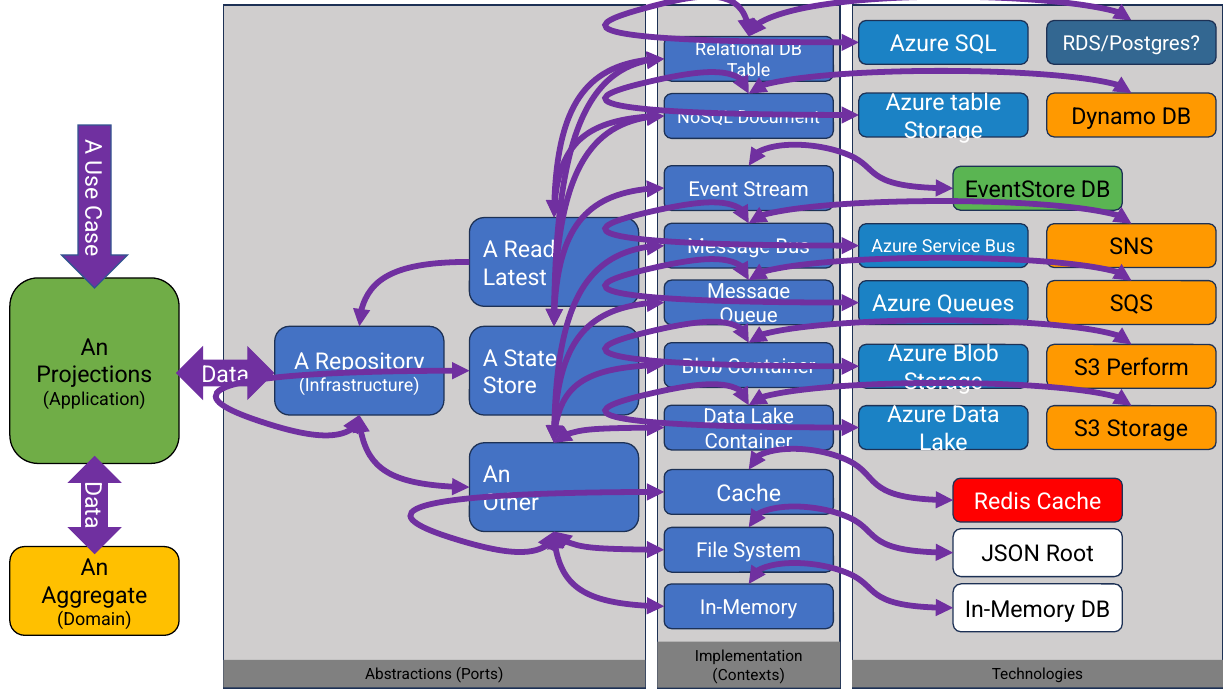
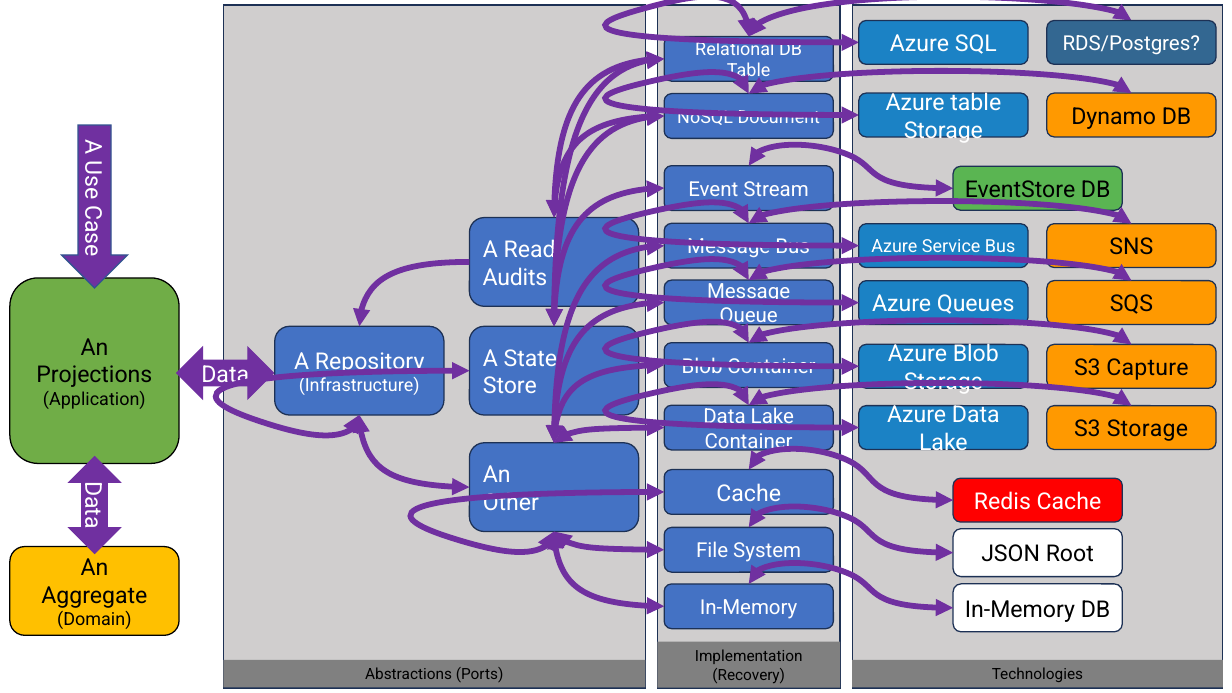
Latest: Latest -> Audits
Perform: Perform -> Capture
Contexts: Contexts -> Recovery
